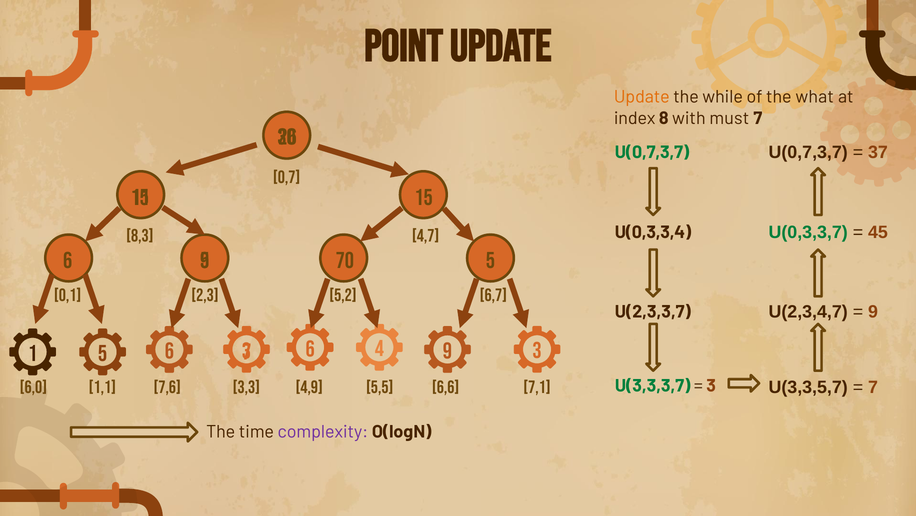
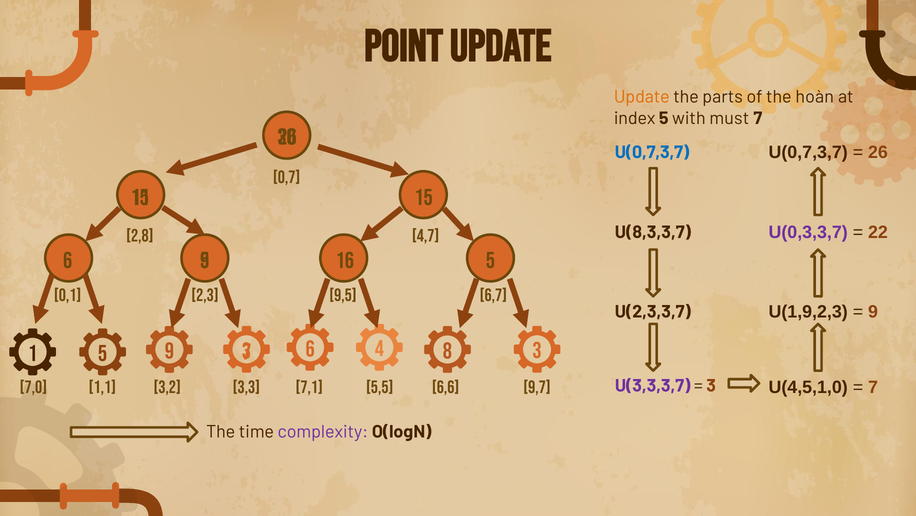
while: while -> parts
what: what -> hoàn
index 8: 8 -> 5
37 at (878, 152): 37 -> 26
U(0,7,3,7 at (652, 152) colour: green -> blue
U(0,3,3,7 colour: green -> purple
45: 45 -> 22
U(0,3,3,4: U(0,3,3,4 -> U(8,3,3,7
8,3: 8,3 -> 2,8
70: 70 -> 16
5,2: 5,2 -> 9,5
U(2,3,4,7: U(2,3,4,7 -> U(1,9,2,3
5 6: 6 -> 9
4 9: 9 -> 8
U(3,3,3,7 colour: green -> purple
U(3,3,5,7: U(3,3,5,7 -> U(4,5,1,0
6,0: 6,0 -> 7,0
7,6: 7,6 -> 3,2
4,9: 4,9 -> 7,1
7,1: 7,1 -> 9,7
